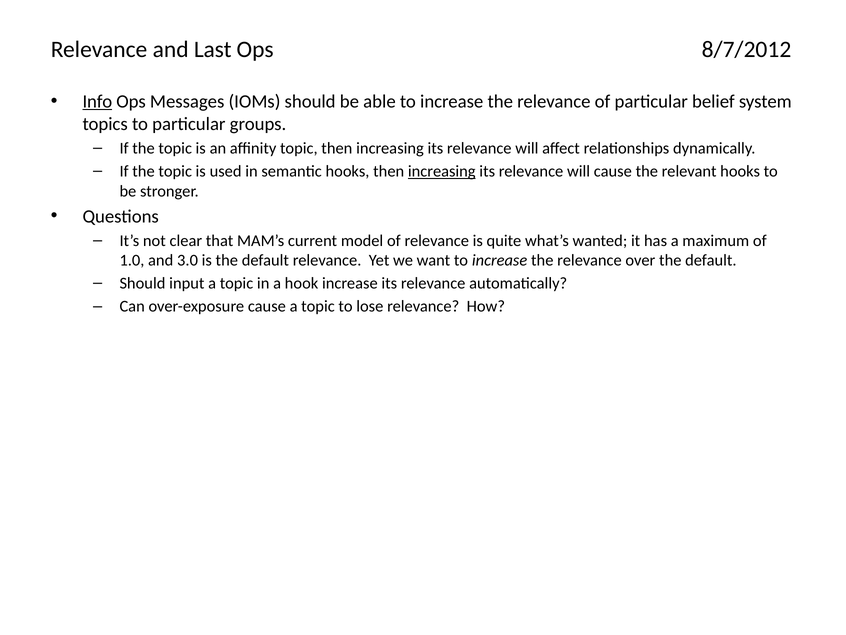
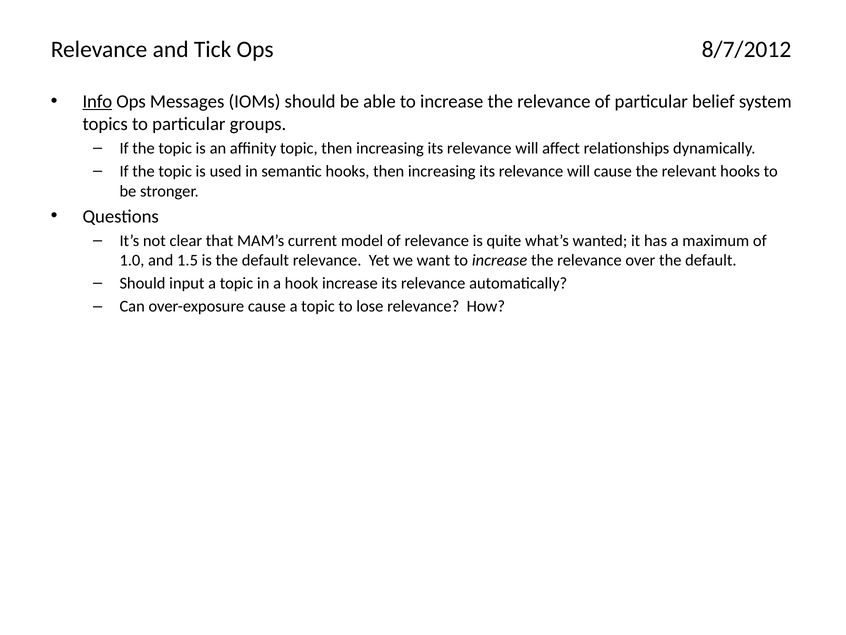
Last: Last -> Tick
increasing at (442, 171) underline: present -> none
3.0: 3.0 -> 1.5
